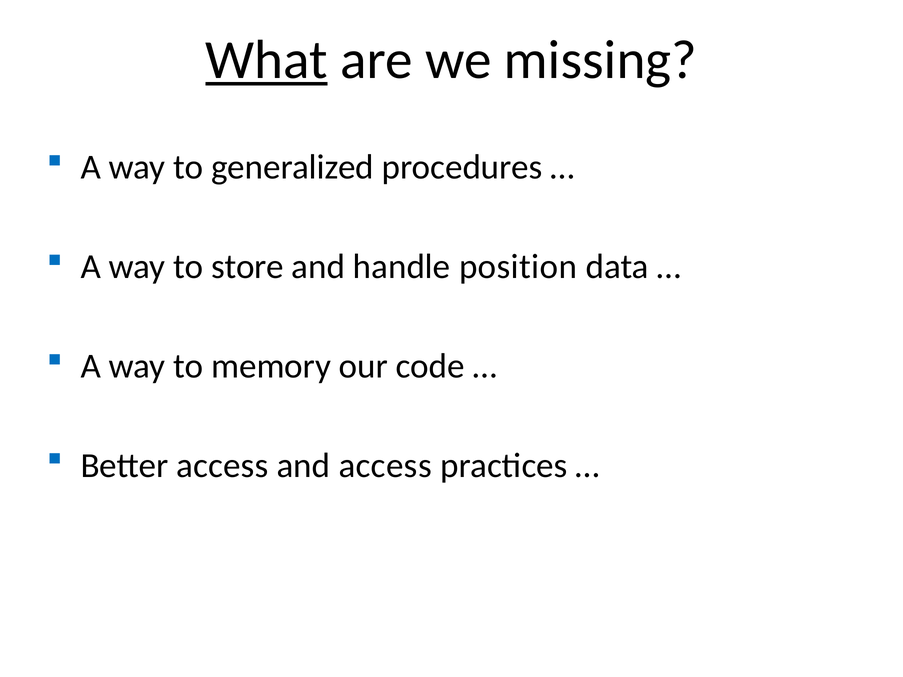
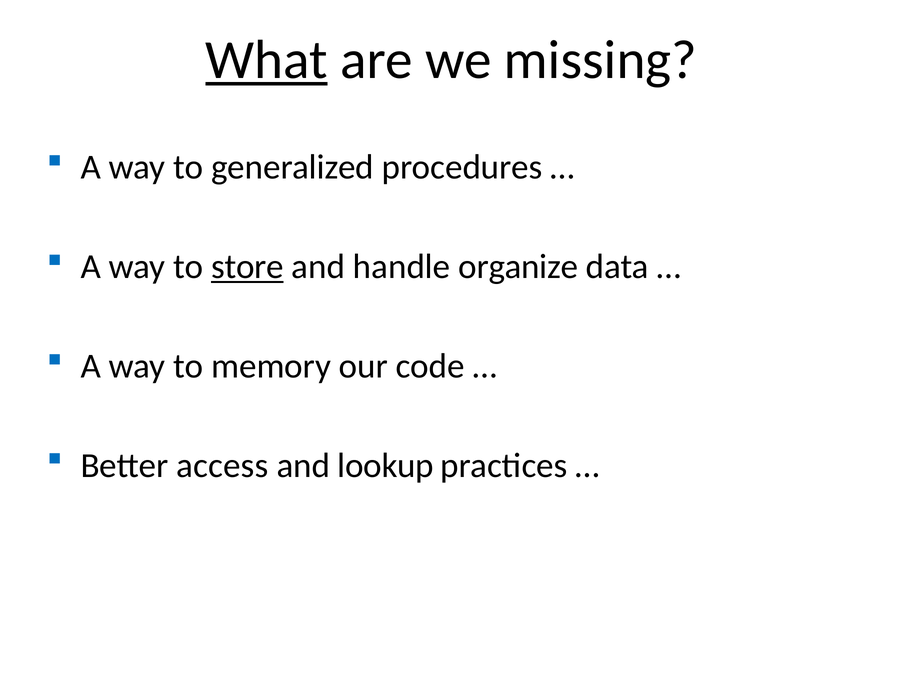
store underline: none -> present
position: position -> organize
and access: access -> lookup
